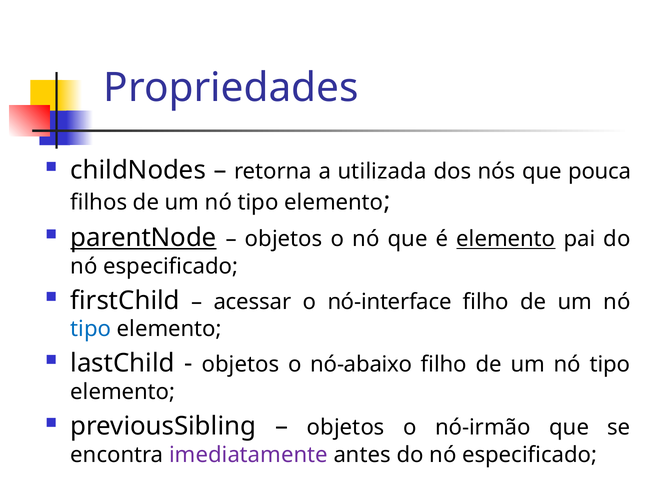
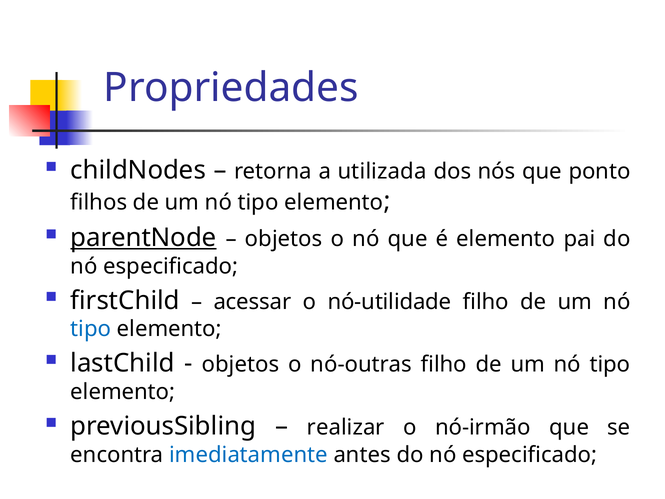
pouca: pouca -> ponto
elemento at (506, 239) underline: present -> none
nó-interface: nó-interface -> nó-utilidade
nó-abaixo: nó-abaixo -> nó-outras
objetos at (346, 427): objetos -> realizar
imediatamente colour: purple -> blue
